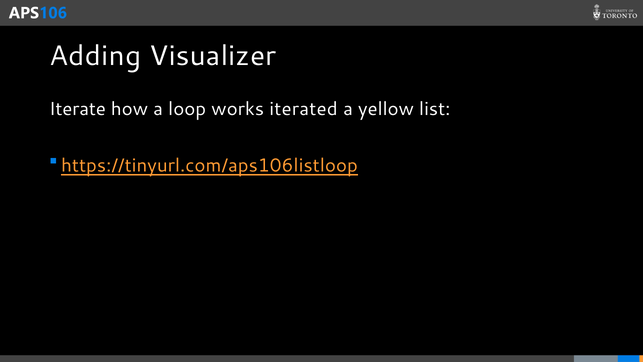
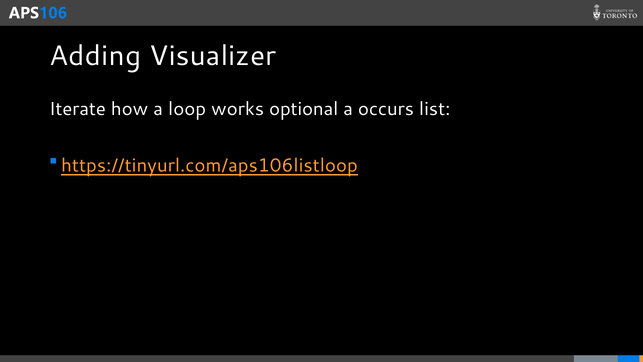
iterated: iterated -> optional
yellow: yellow -> occurs
